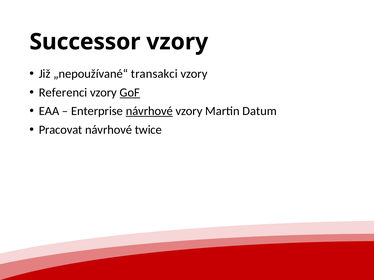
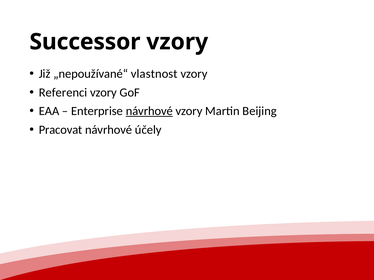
transakci: transakci -> vlastnost
GoF underline: present -> none
Datum: Datum -> Beijing
twice: twice -> účely
